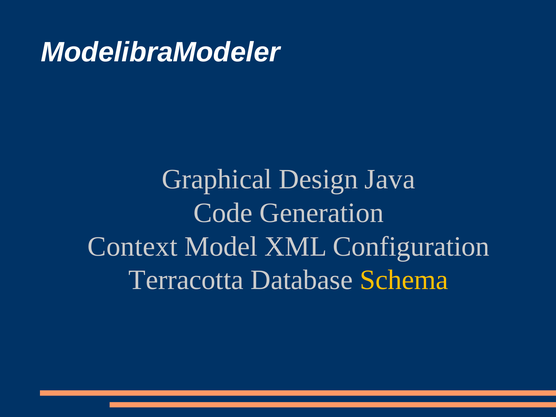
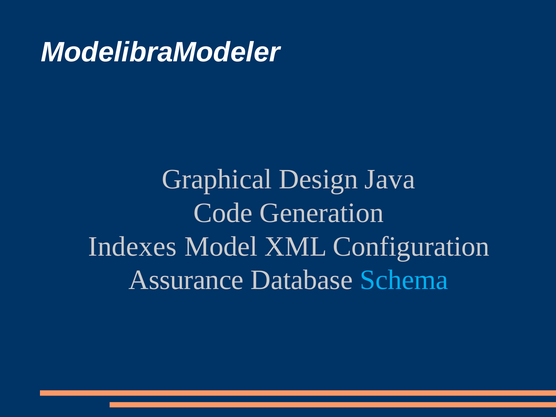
Context: Context -> Indexes
Terracotta: Terracotta -> Assurance
Schema colour: yellow -> light blue
